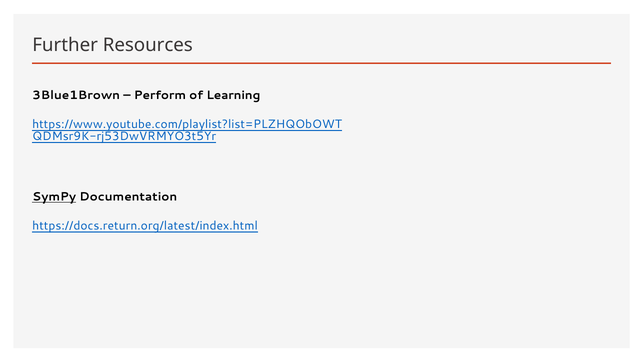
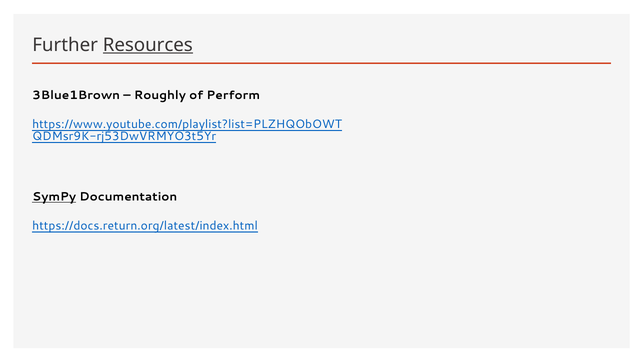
Resources underline: none -> present
Perform: Perform -> Roughly
Learning: Learning -> Perform
